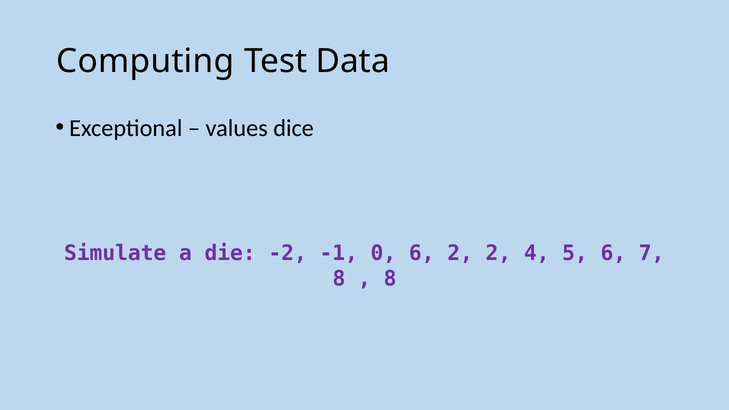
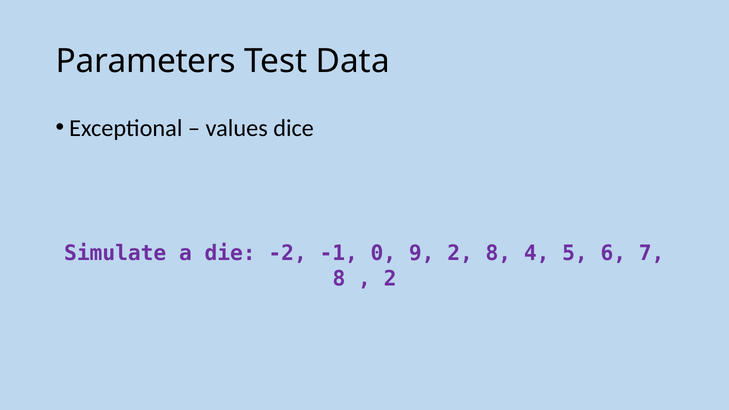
Computing: Computing -> Parameters
0 6: 6 -> 9
2 2: 2 -> 8
8 at (390, 279): 8 -> 2
